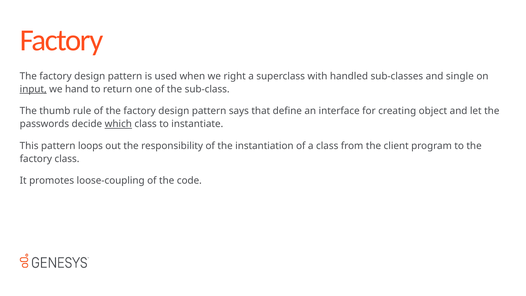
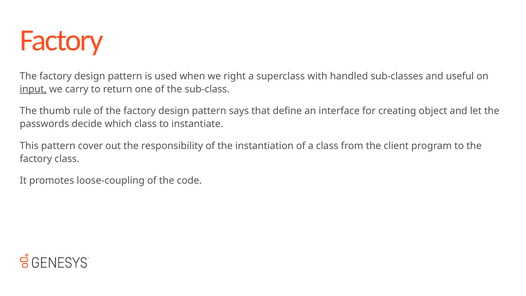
single: single -> useful
hand: hand -> carry
which underline: present -> none
loops: loops -> cover
